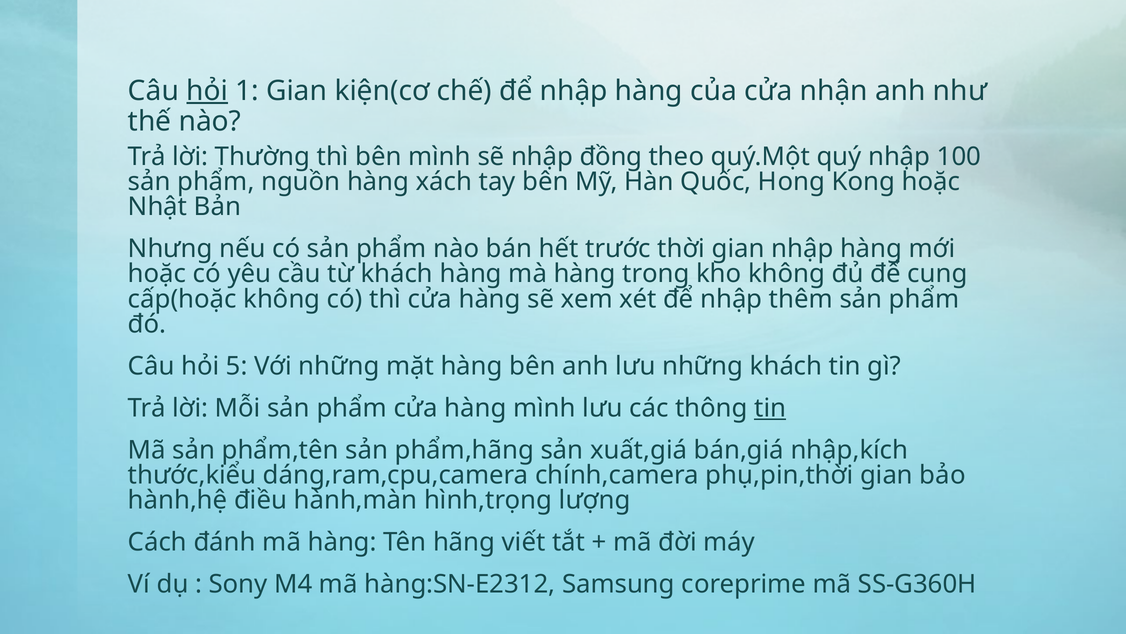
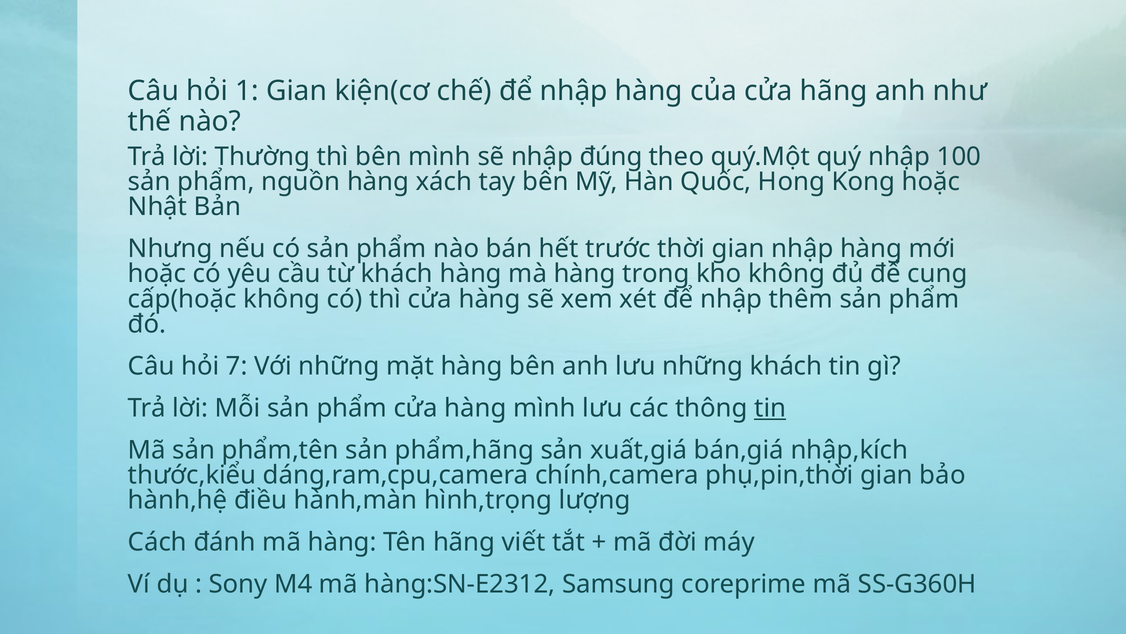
hỏi at (207, 91) underline: present -> none
cửa nhận: nhận -> hãng
đồng: đồng -> đúng
5: 5 -> 7
